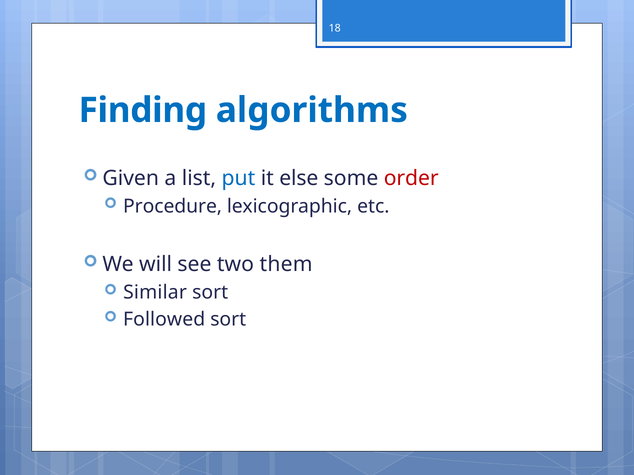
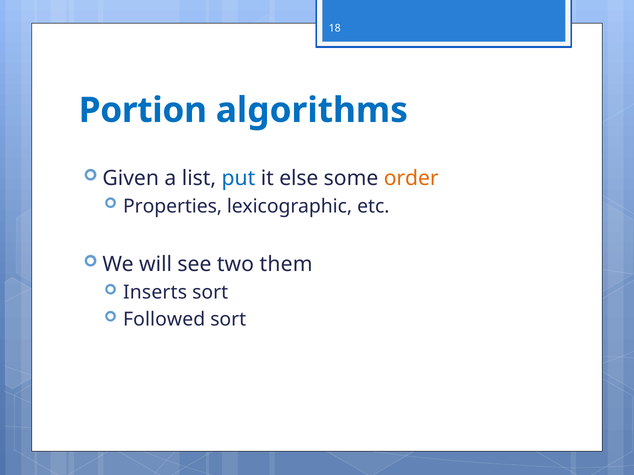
Finding: Finding -> Portion
order colour: red -> orange
Procedure: Procedure -> Properties
Similar: Similar -> Inserts
